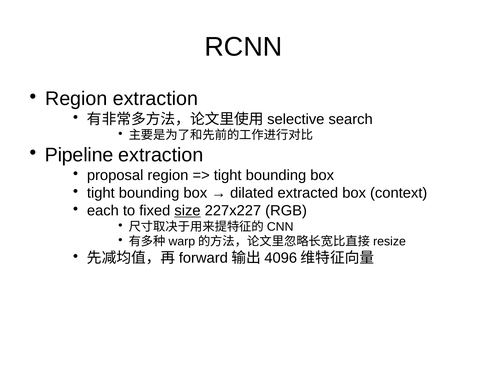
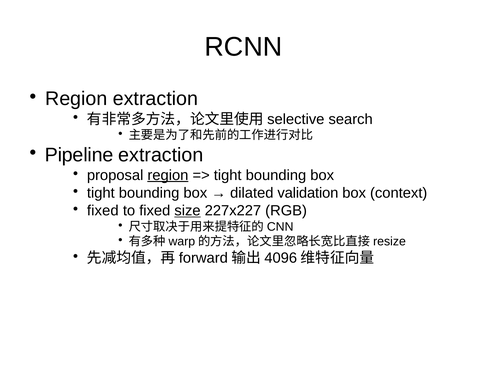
region at (168, 175) underline: none -> present
extracted: extracted -> validation
each at (103, 210): each -> fixed
